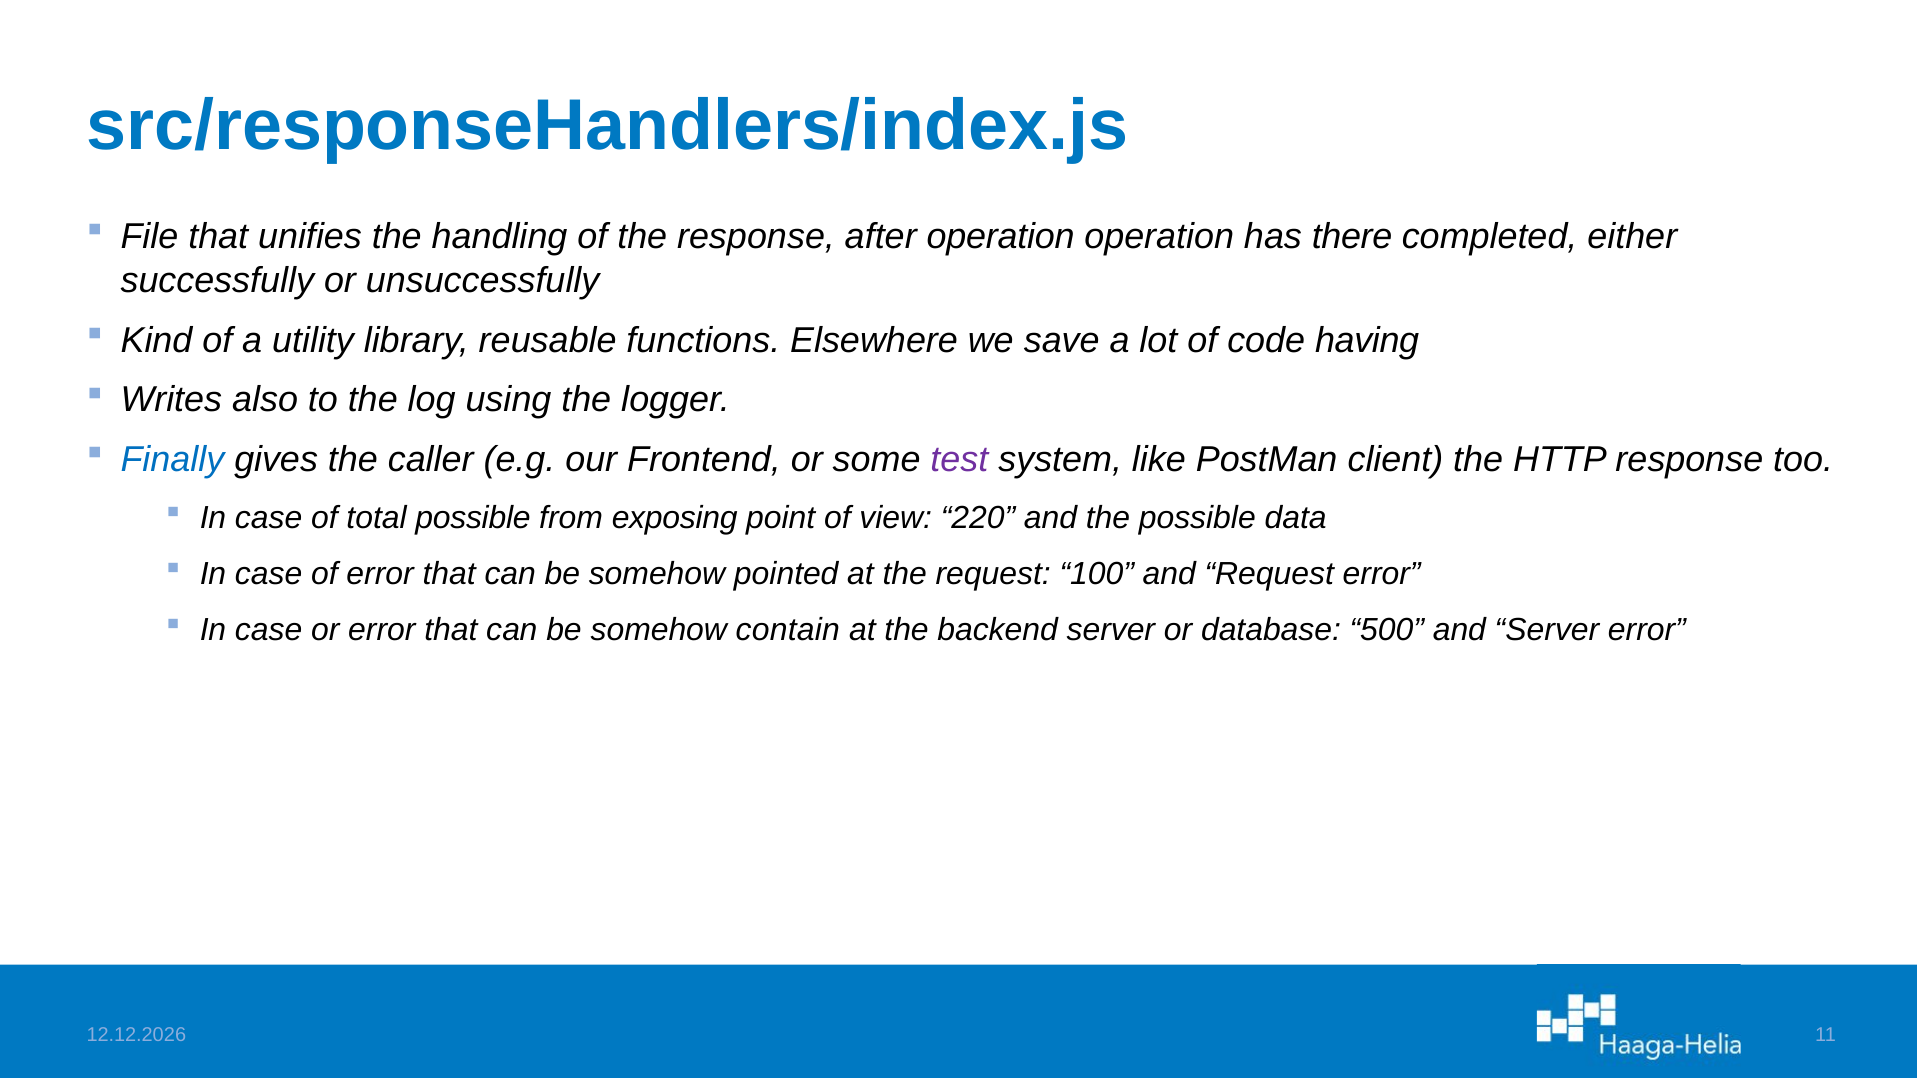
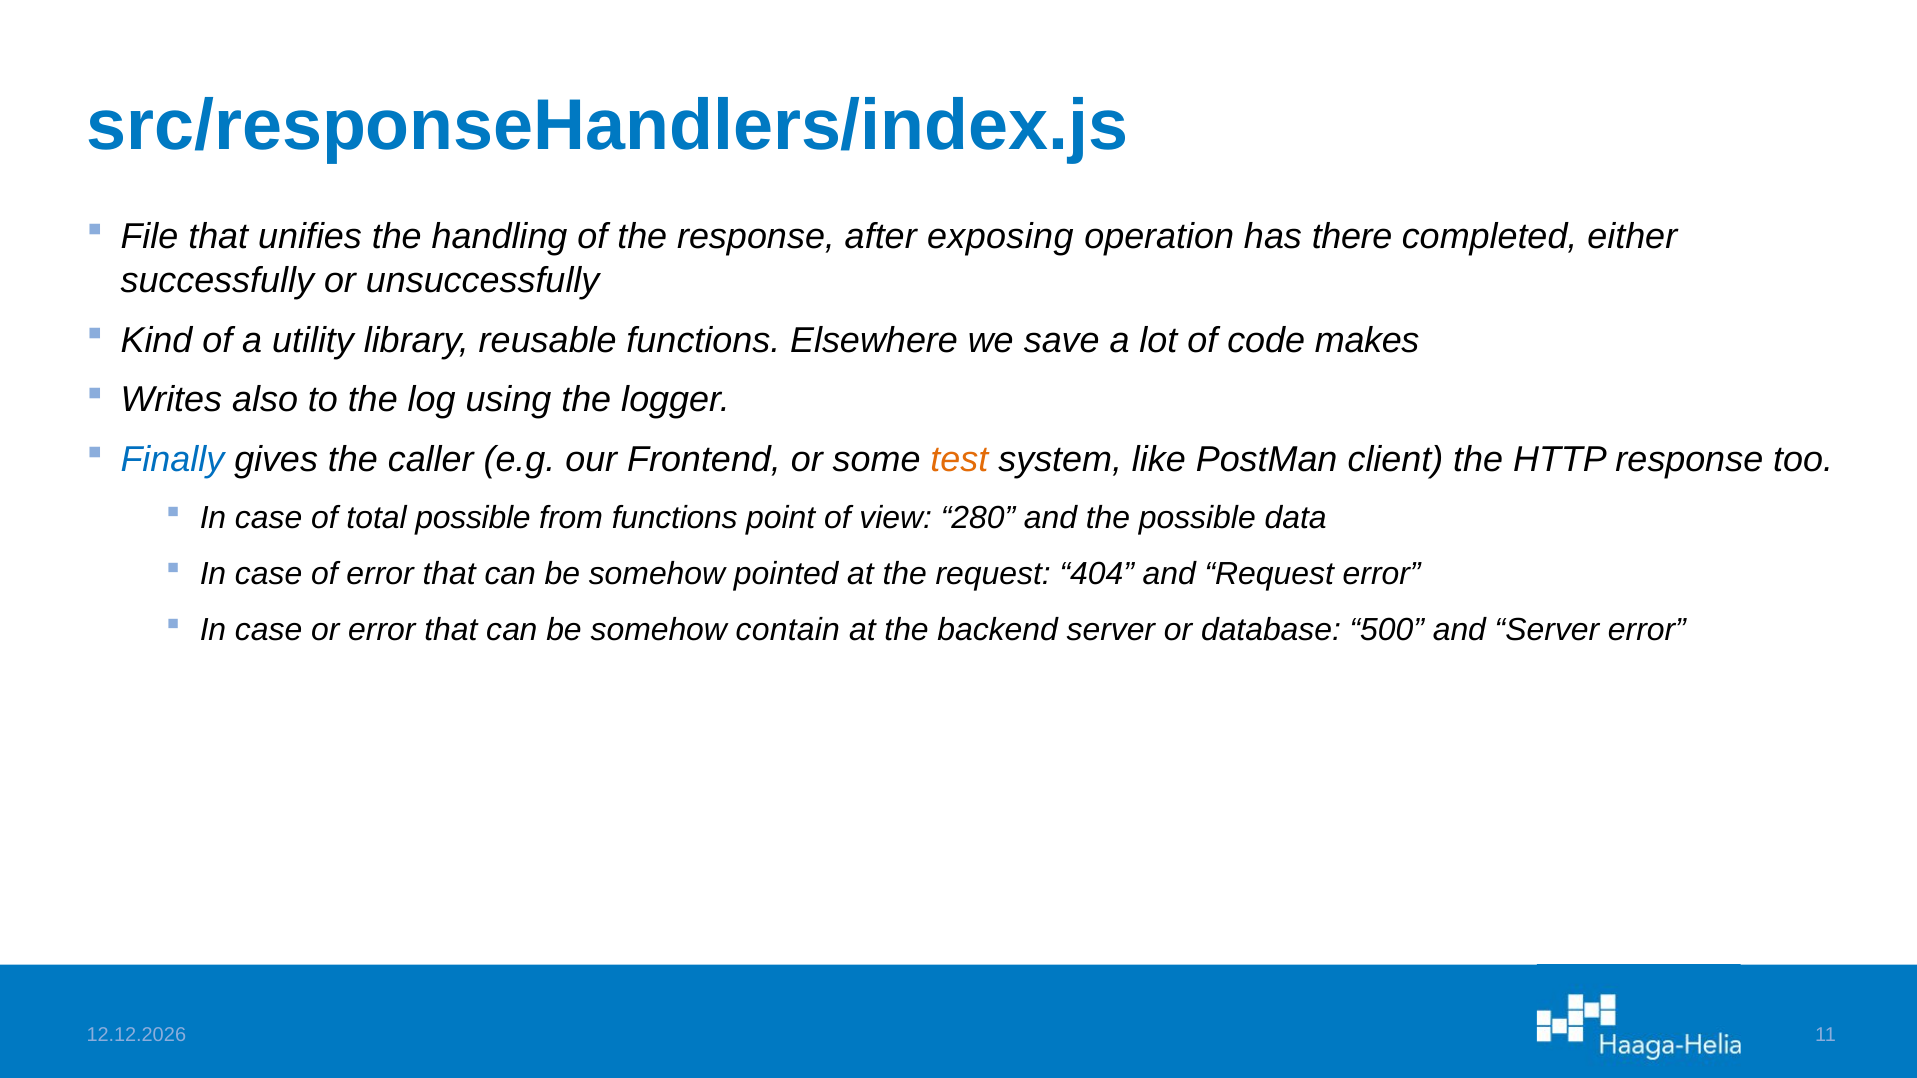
after operation: operation -> exposing
having: having -> makes
test colour: purple -> orange
from exposing: exposing -> functions
220: 220 -> 280
100: 100 -> 404
